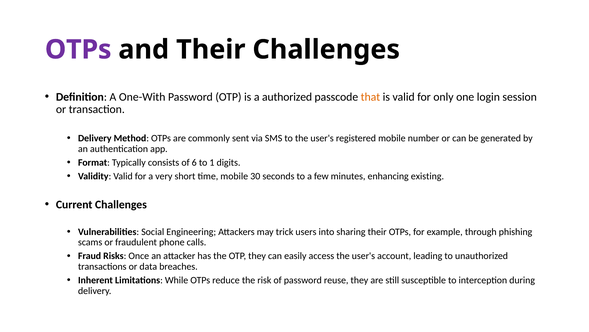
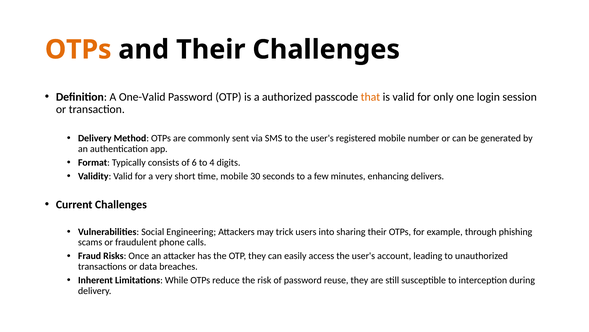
OTPs at (78, 49) colour: purple -> orange
One-With: One-With -> One-Valid
1: 1 -> 4
existing: existing -> delivers
